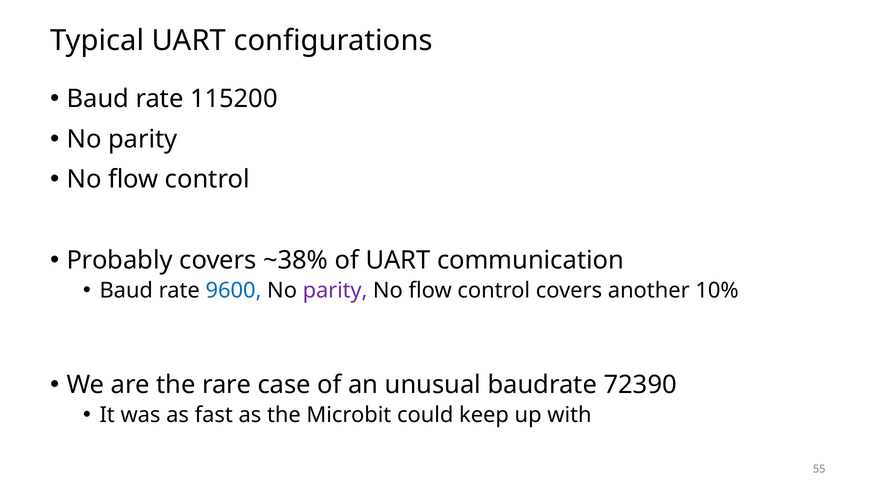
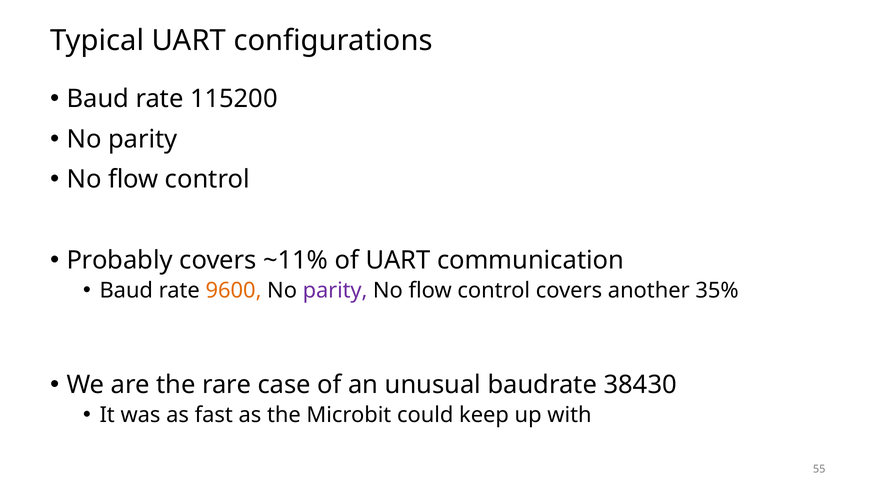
~38%: ~38% -> ~11%
9600 colour: blue -> orange
10%: 10% -> 35%
72390: 72390 -> 38430
